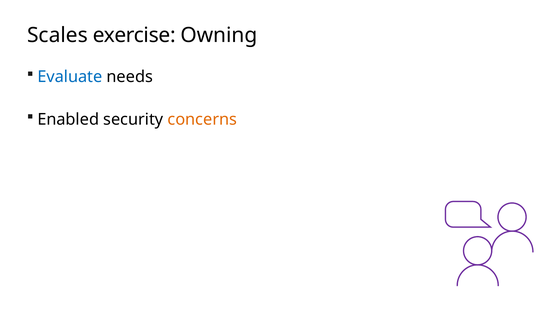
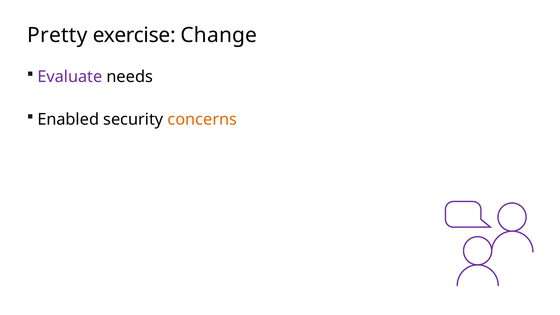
Scales: Scales -> Pretty
Owning: Owning -> Change
Evaluate colour: blue -> purple
